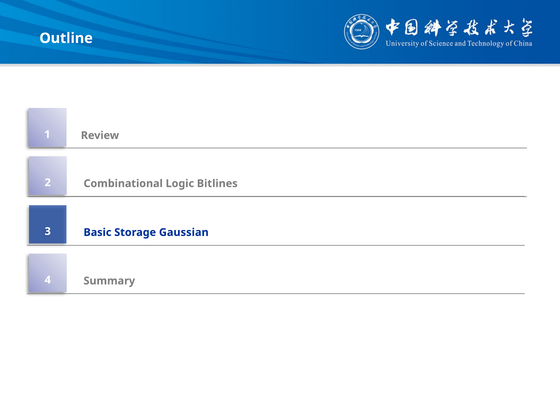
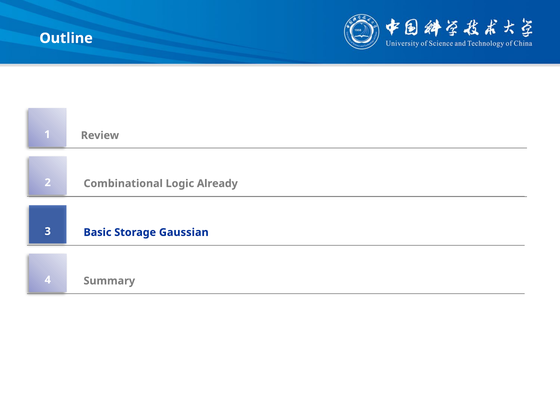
Bitlines: Bitlines -> Already
